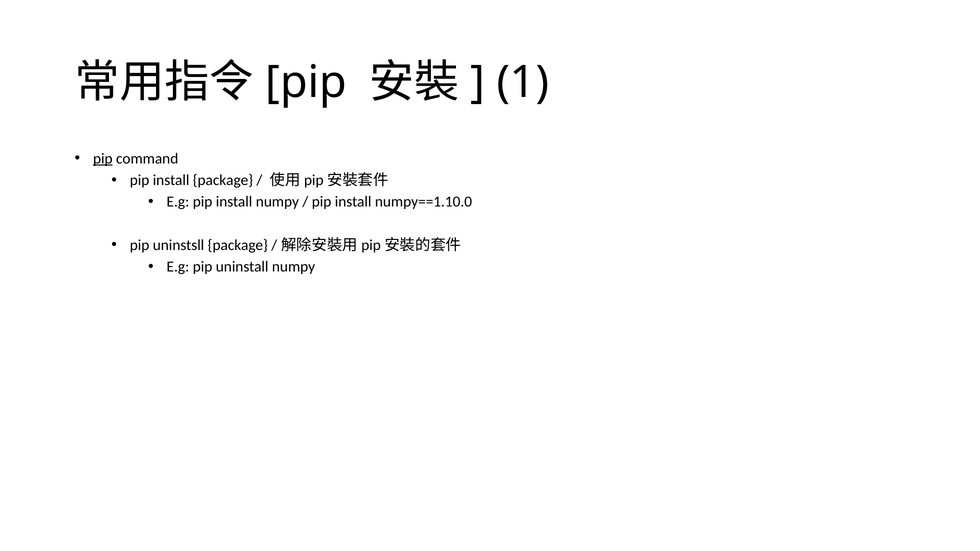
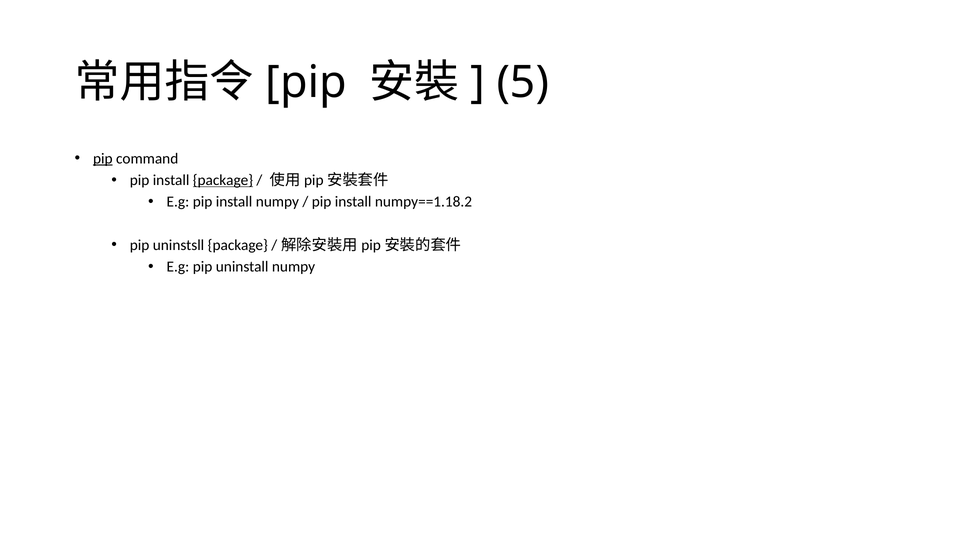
1: 1 -> 5
package at (223, 180) underline: none -> present
numpy==1.10.0: numpy==1.10.0 -> numpy==1.18.2
